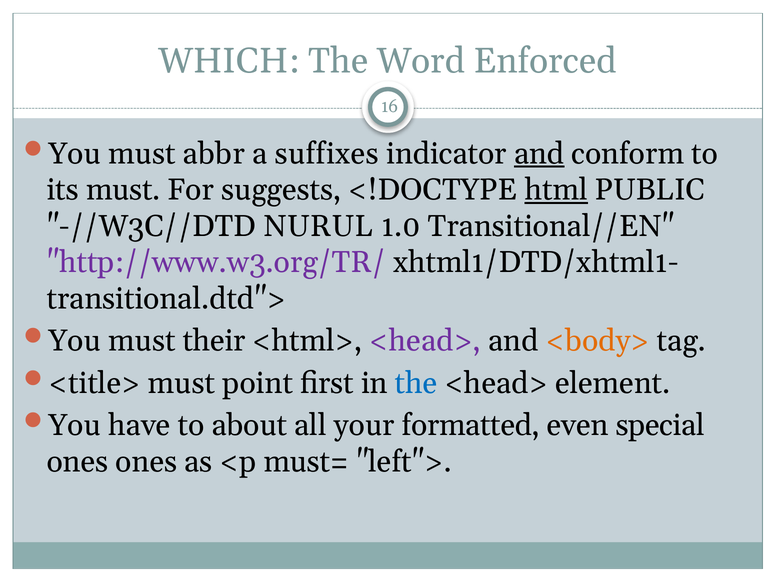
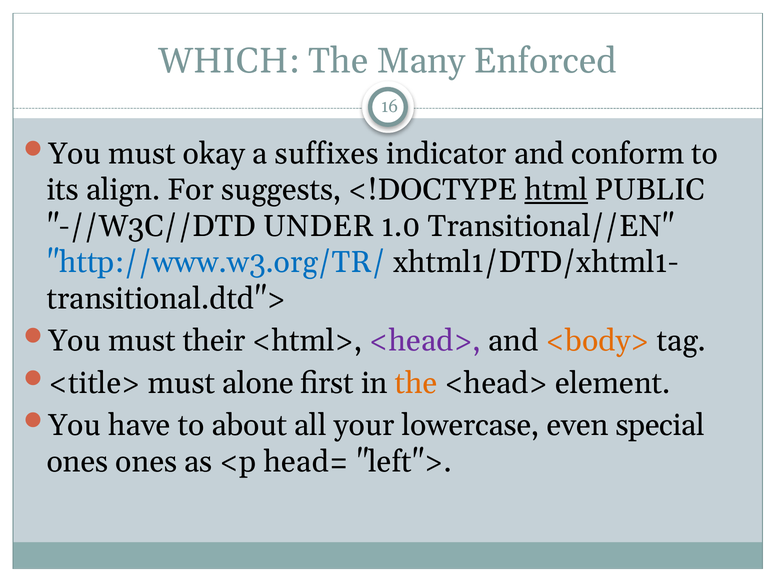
Word: Word -> Many
abbr: abbr -> okay
and at (539, 154) underline: present -> none
its must: must -> align
NURUL: NURUL -> UNDER
http://www.w3.org/TR/ colour: purple -> blue
point: point -> alone
the at (416, 383) colour: blue -> orange
formatted: formatted -> lowercase
must=: must= -> head=
